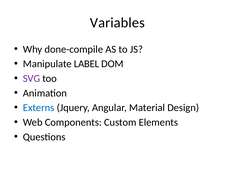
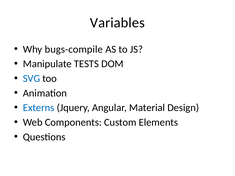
done-compile: done-compile -> bugs-compile
LABEL: LABEL -> TESTS
SVG colour: purple -> blue
